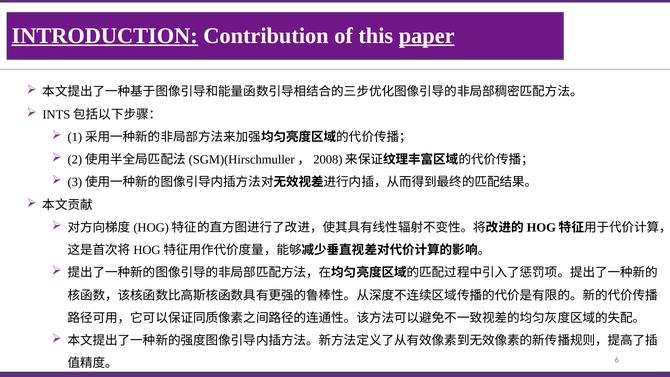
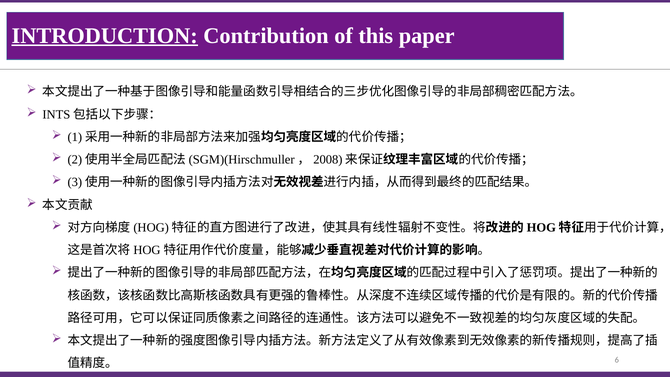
paper underline: present -> none
